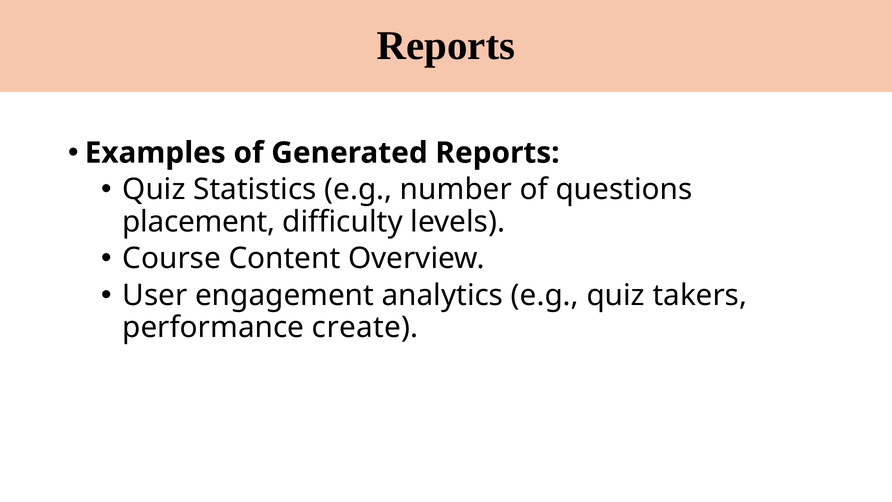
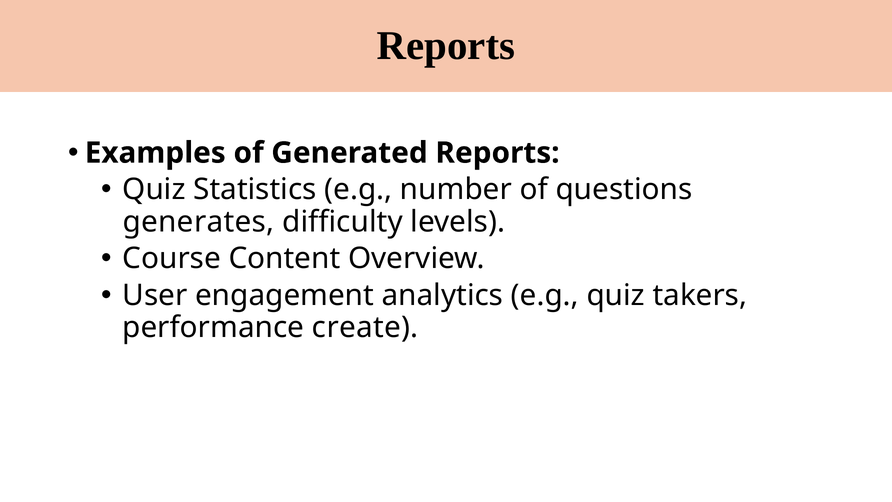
placement: placement -> generates
